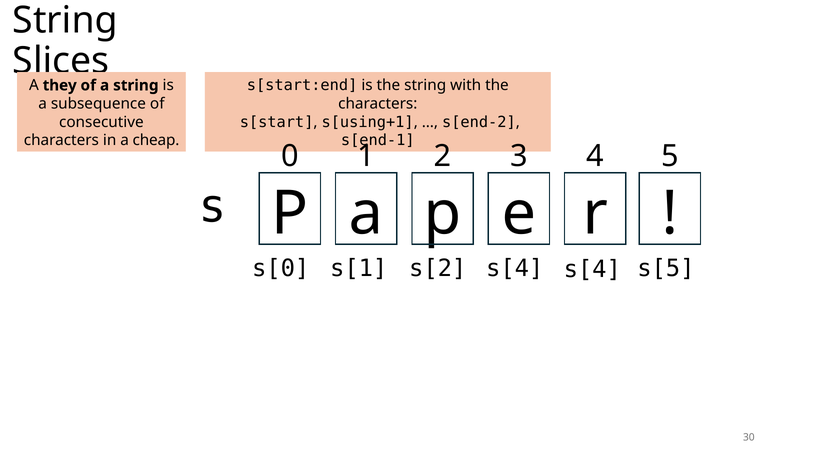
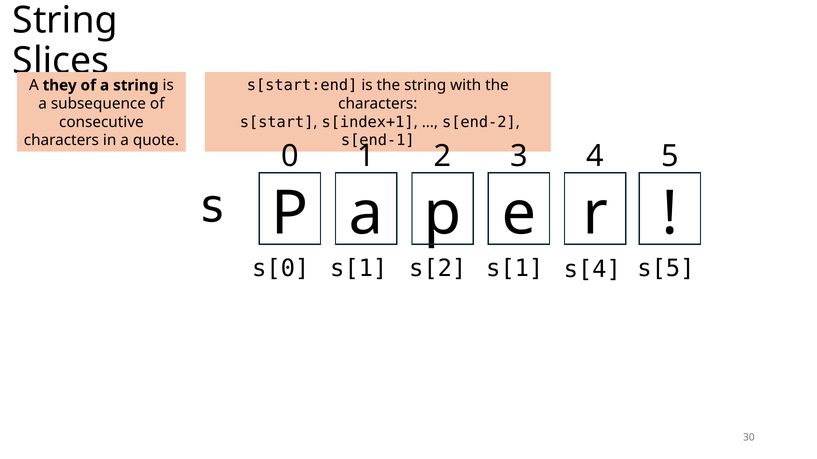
s[using+1: s[using+1 -> s[index+1
cheap: cheap -> quote
s[2 s[4: s[4 -> s[1
